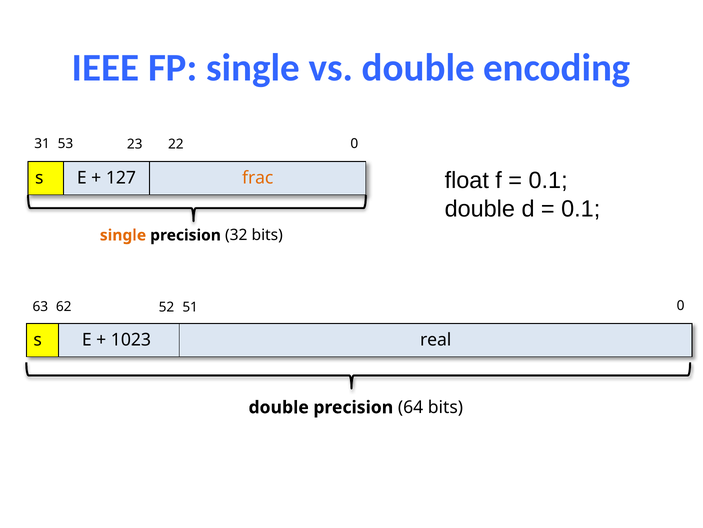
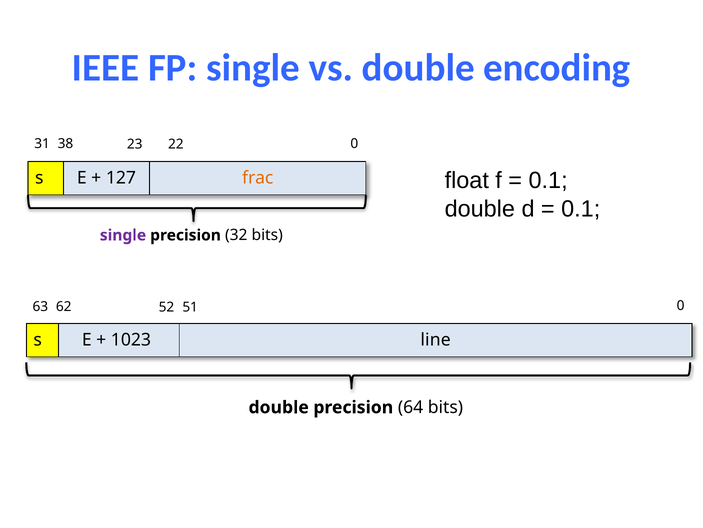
53: 53 -> 38
single at (123, 235) colour: orange -> purple
real: real -> line
